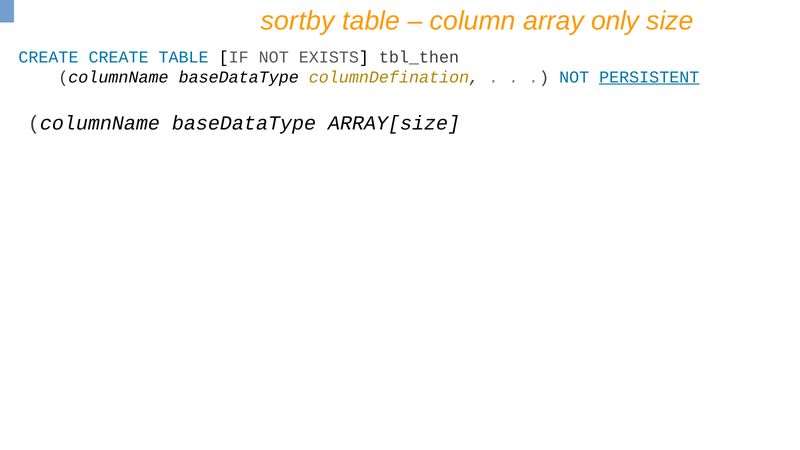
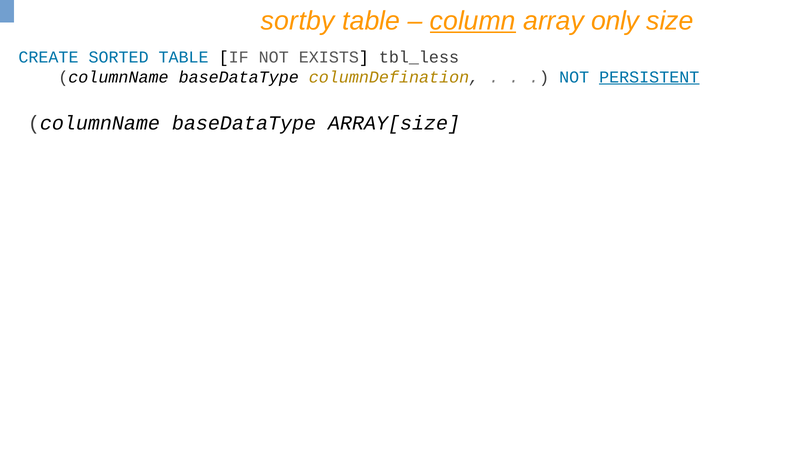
column underline: none -> present
CREATE CREATE: CREATE -> SORTED
tbl_then: tbl_then -> tbl_less
